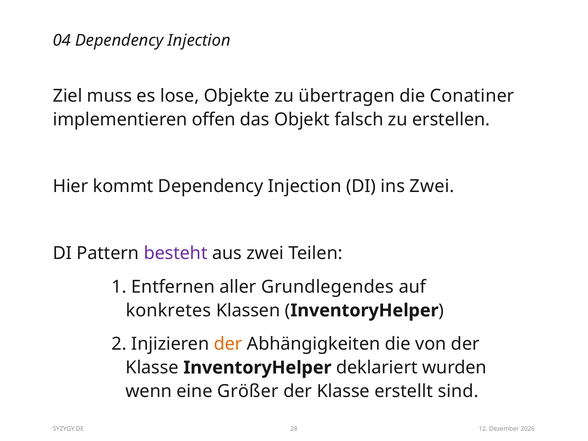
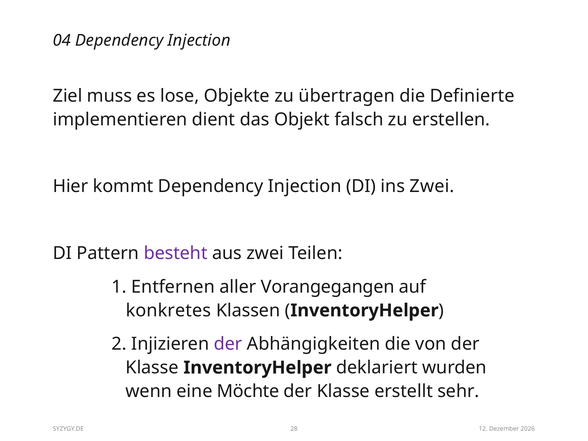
Conatiner: Conatiner -> Definierte
offen: offen -> dient
Grundlegendes: Grundlegendes -> Vorangegangen
der at (228, 344) colour: orange -> purple
Größer: Größer -> Möchte
sind: sind -> sehr
